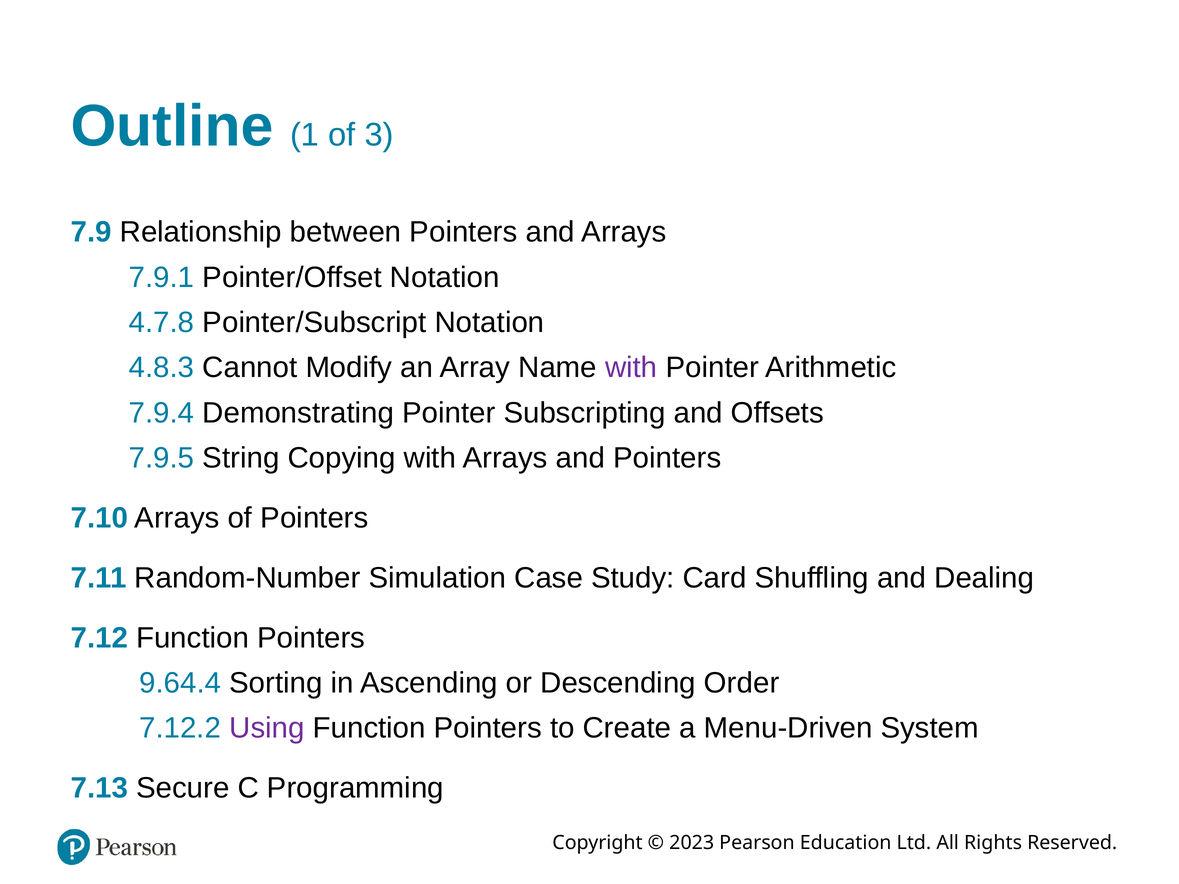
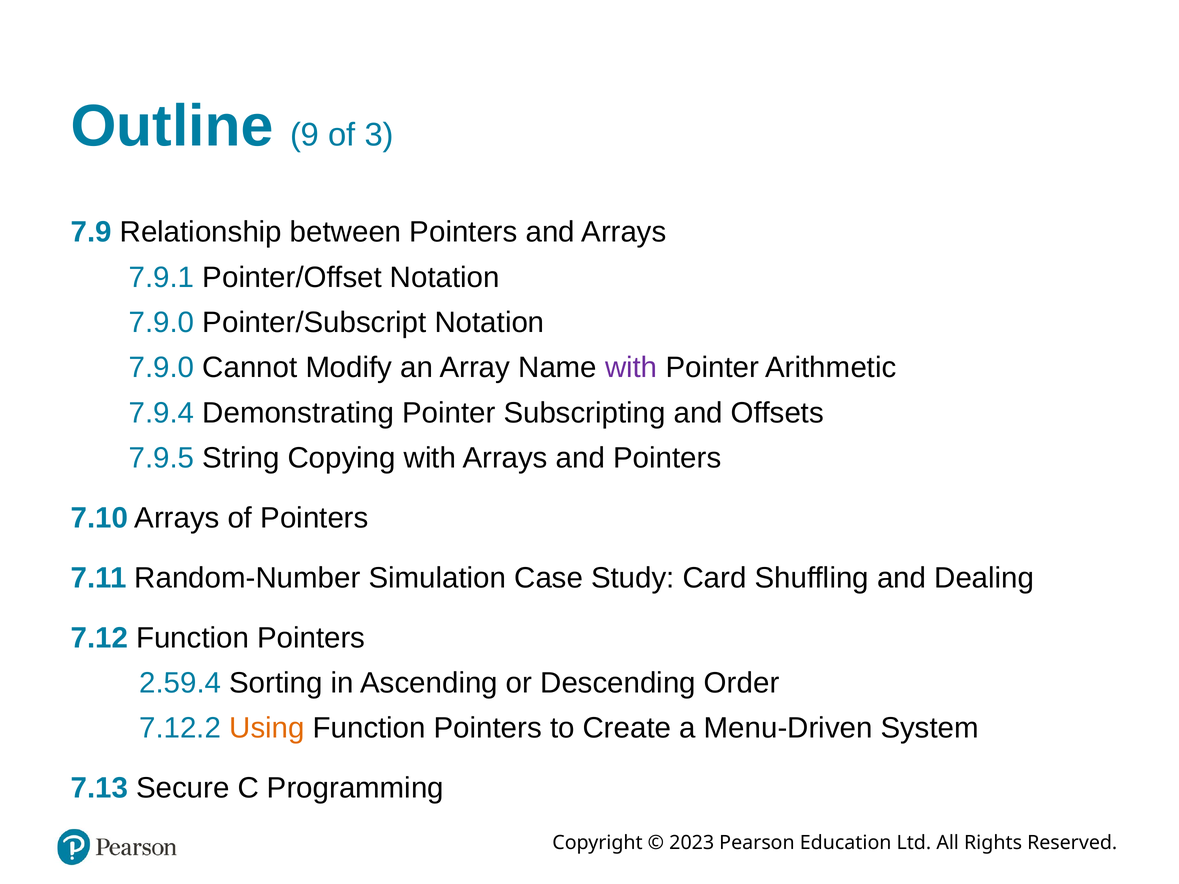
1: 1 -> 9
4.7.8 at (162, 323): 4.7.8 -> 7.9.0
4.8.3 at (162, 368): 4.8.3 -> 7.9.0
9.64.4: 9.64.4 -> 2.59.4
Using colour: purple -> orange
